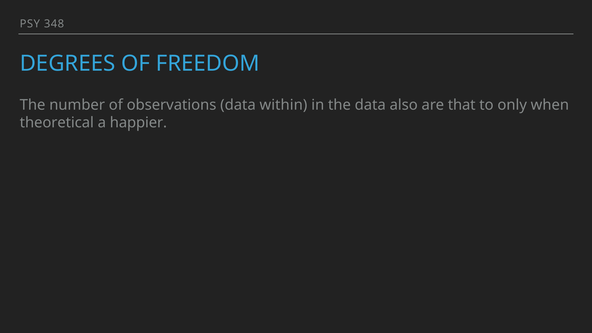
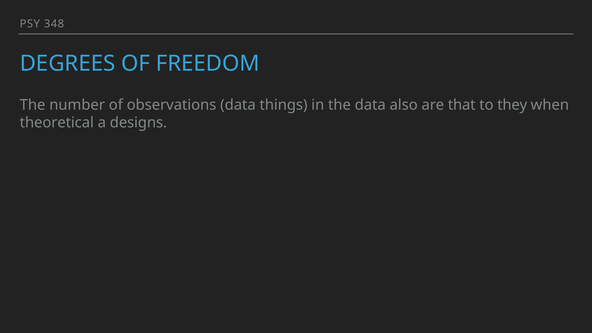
within: within -> things
only: only -> they
happier: happier -> designs
